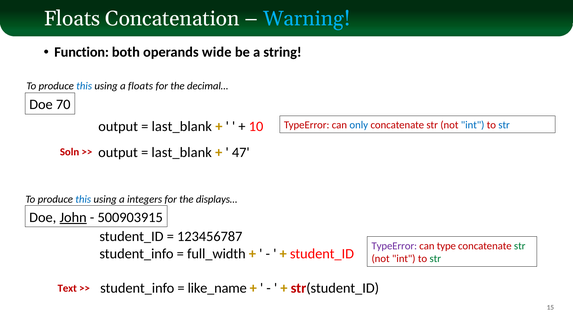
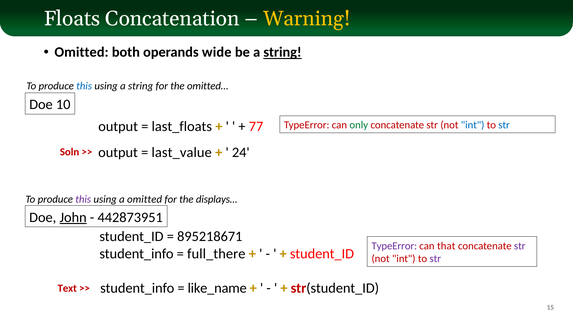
Warning colour: light blue -> yellow
Function at (82, 52): Function -> Omitted
string at (283, 52) underline: none -> present
using a floats: floats -> string
decimal…: decimal… -> omitted…
70: 70 -> 10
last_blank at (182, 127): last_blank -> last_floats
10: 10 -> 77
only colour: blue -> green
last_blank at (182, 153): last_blank -> last_value
47: 47 -> 24
this at (83, 199) colour: blue -> purple
a integers: integers -> omitted
500903915: 500903915 -> 442873951
123456787: 123456787 -> 895218671
type: type -> that
str at (520, 246) colour: green -> purple
full_width: full_width -> full_there
str at (435, 259) colour: green -> purple
